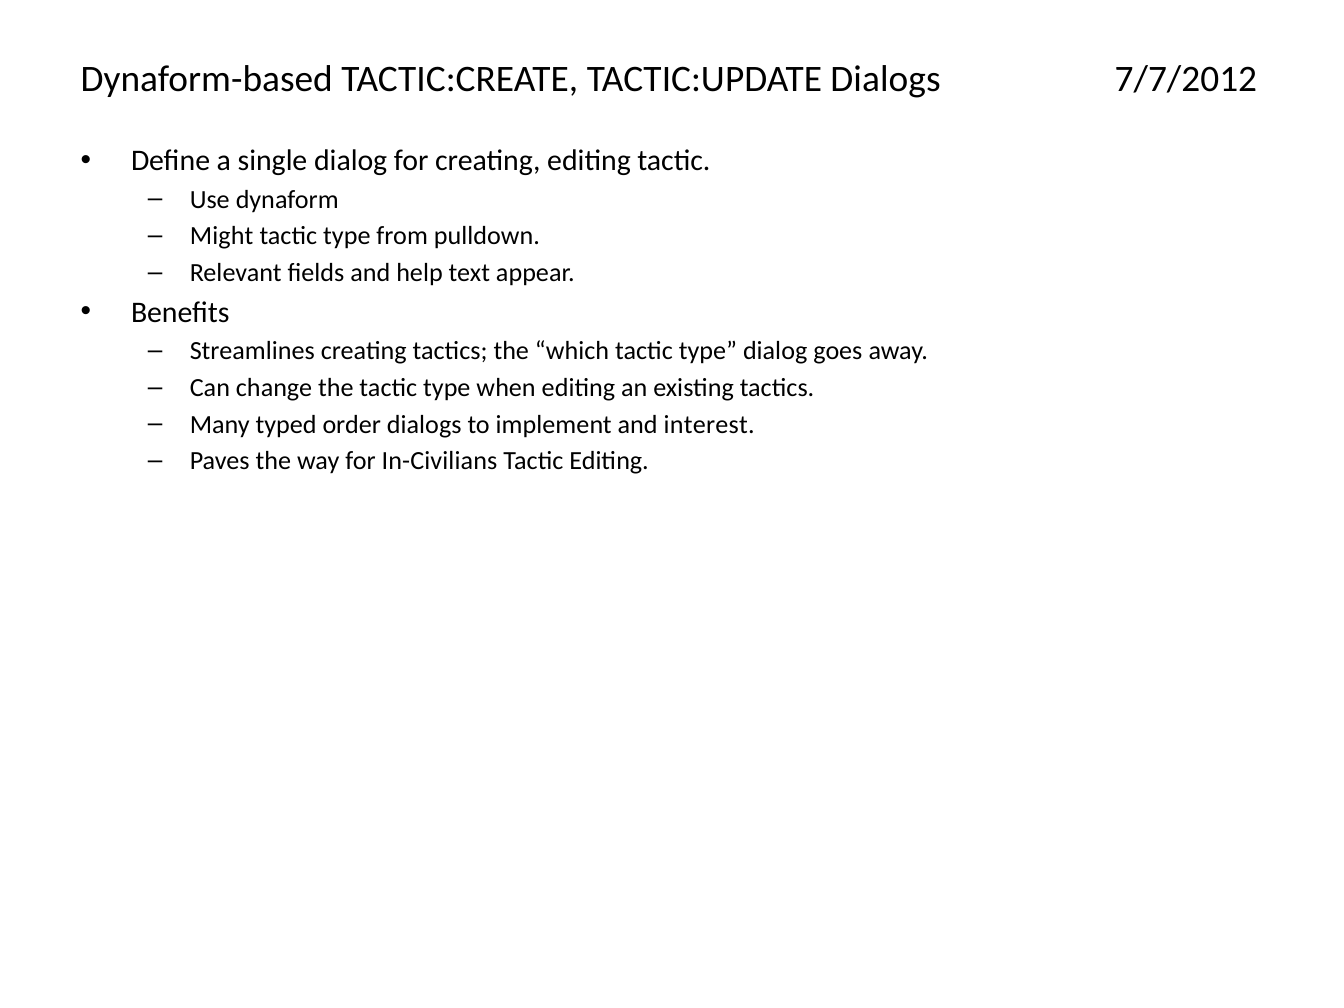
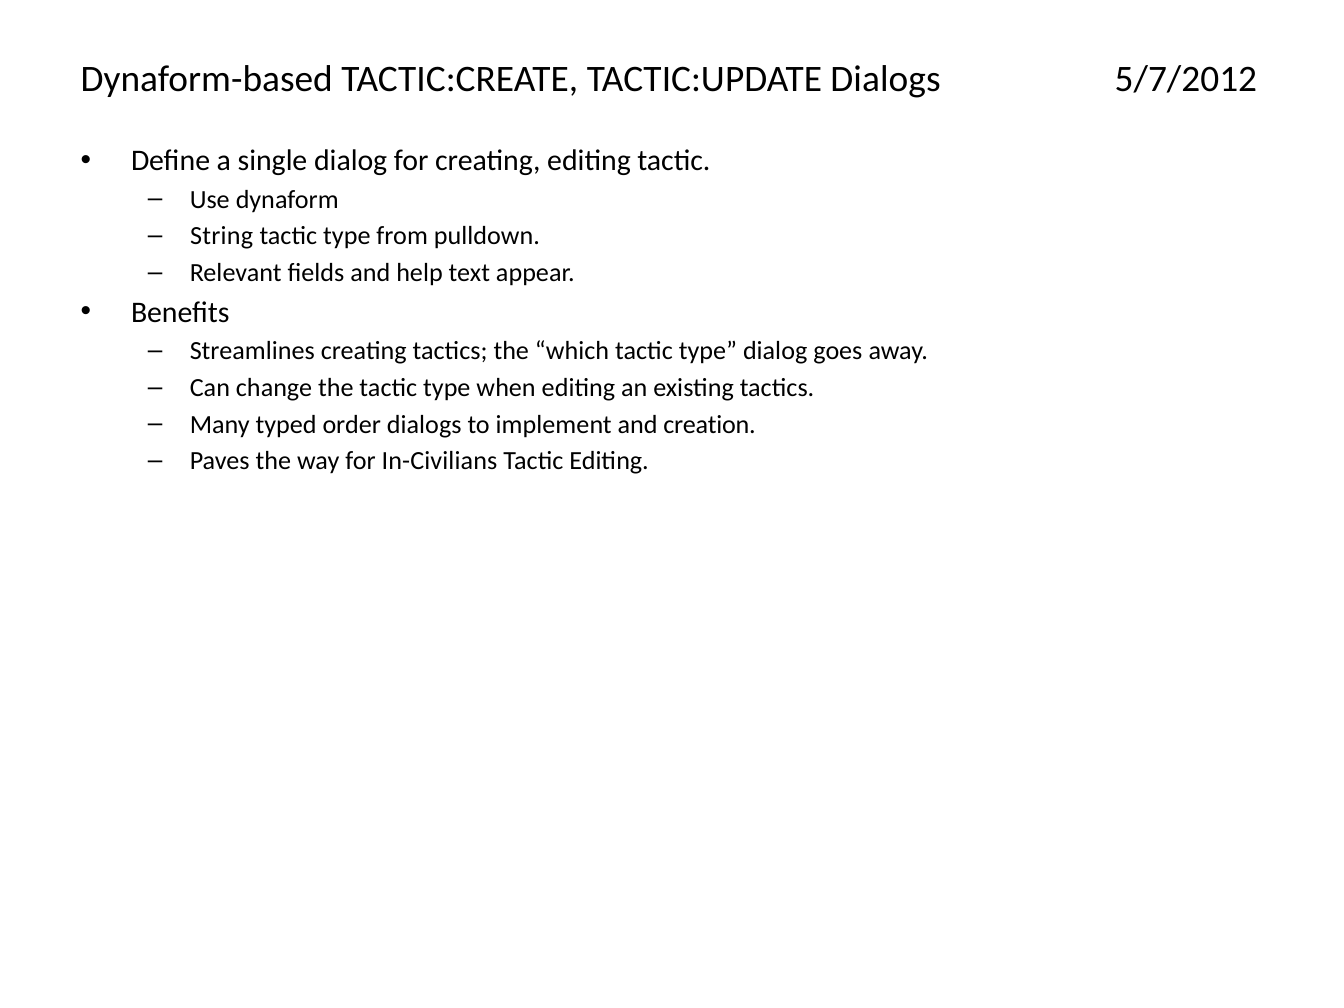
7/7/2012: 7/7/2012 -> 5/7/2012
Might: Might -> String
interest: interest -> creation
